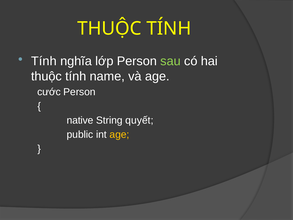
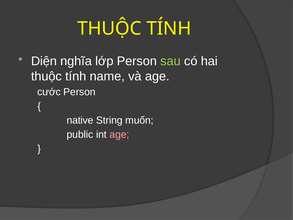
Tính at (44, 61): Tính -> Diện
quyết: quyết -> muốn
age at (119, 134) colour: yellow -> pink
